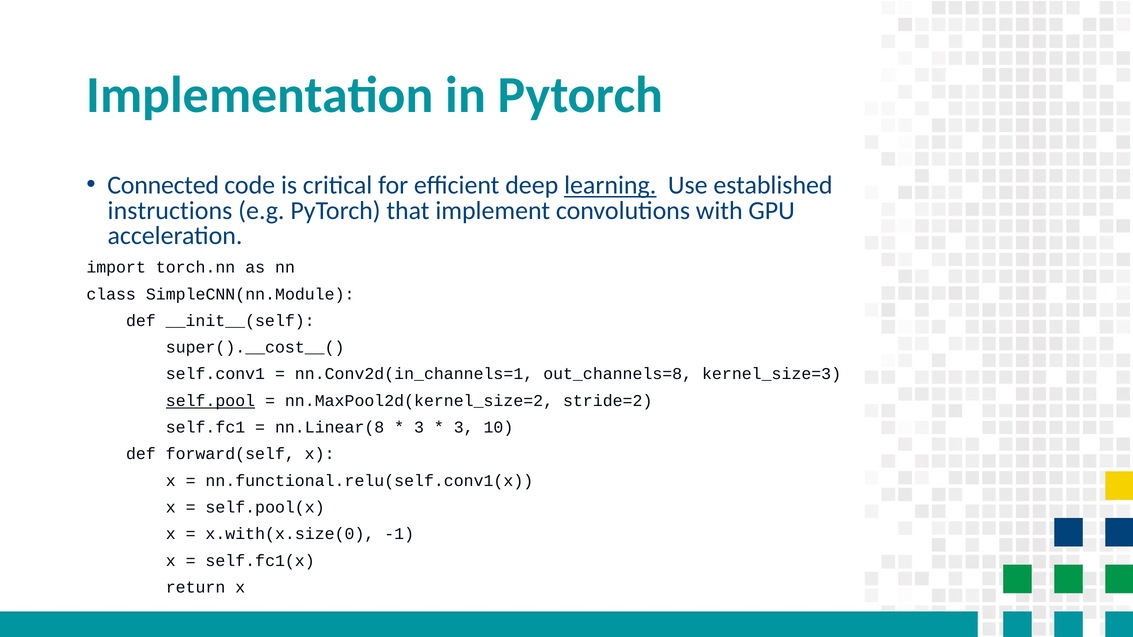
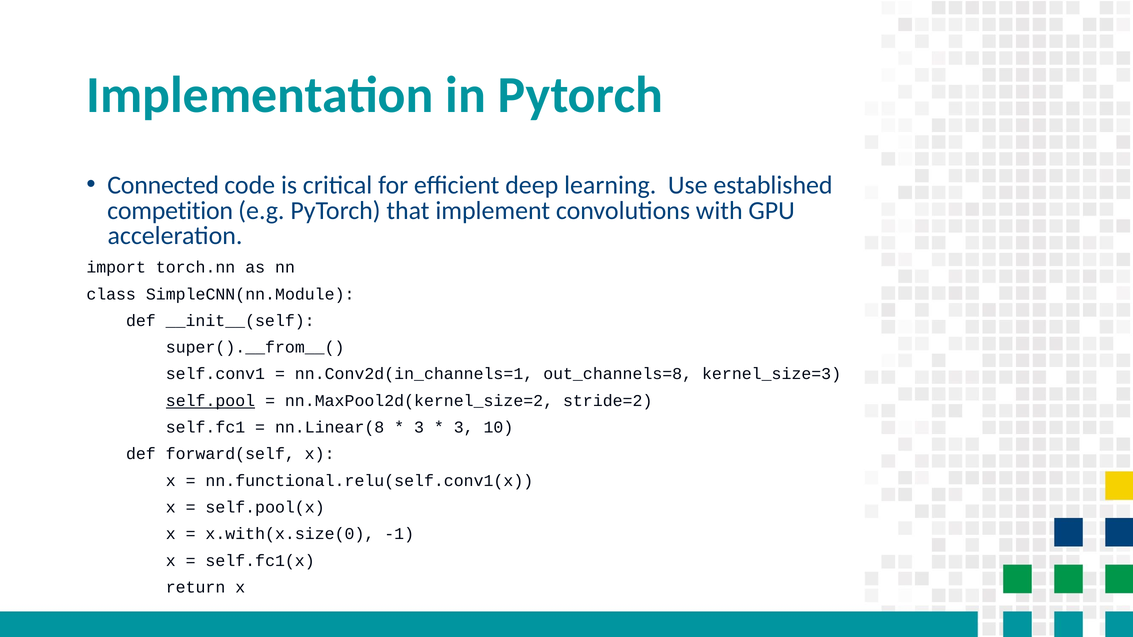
learning underline: present -> none
instructions: instructions -> competition
super().__cost__(: super().__cost__( -> super().__from__(
